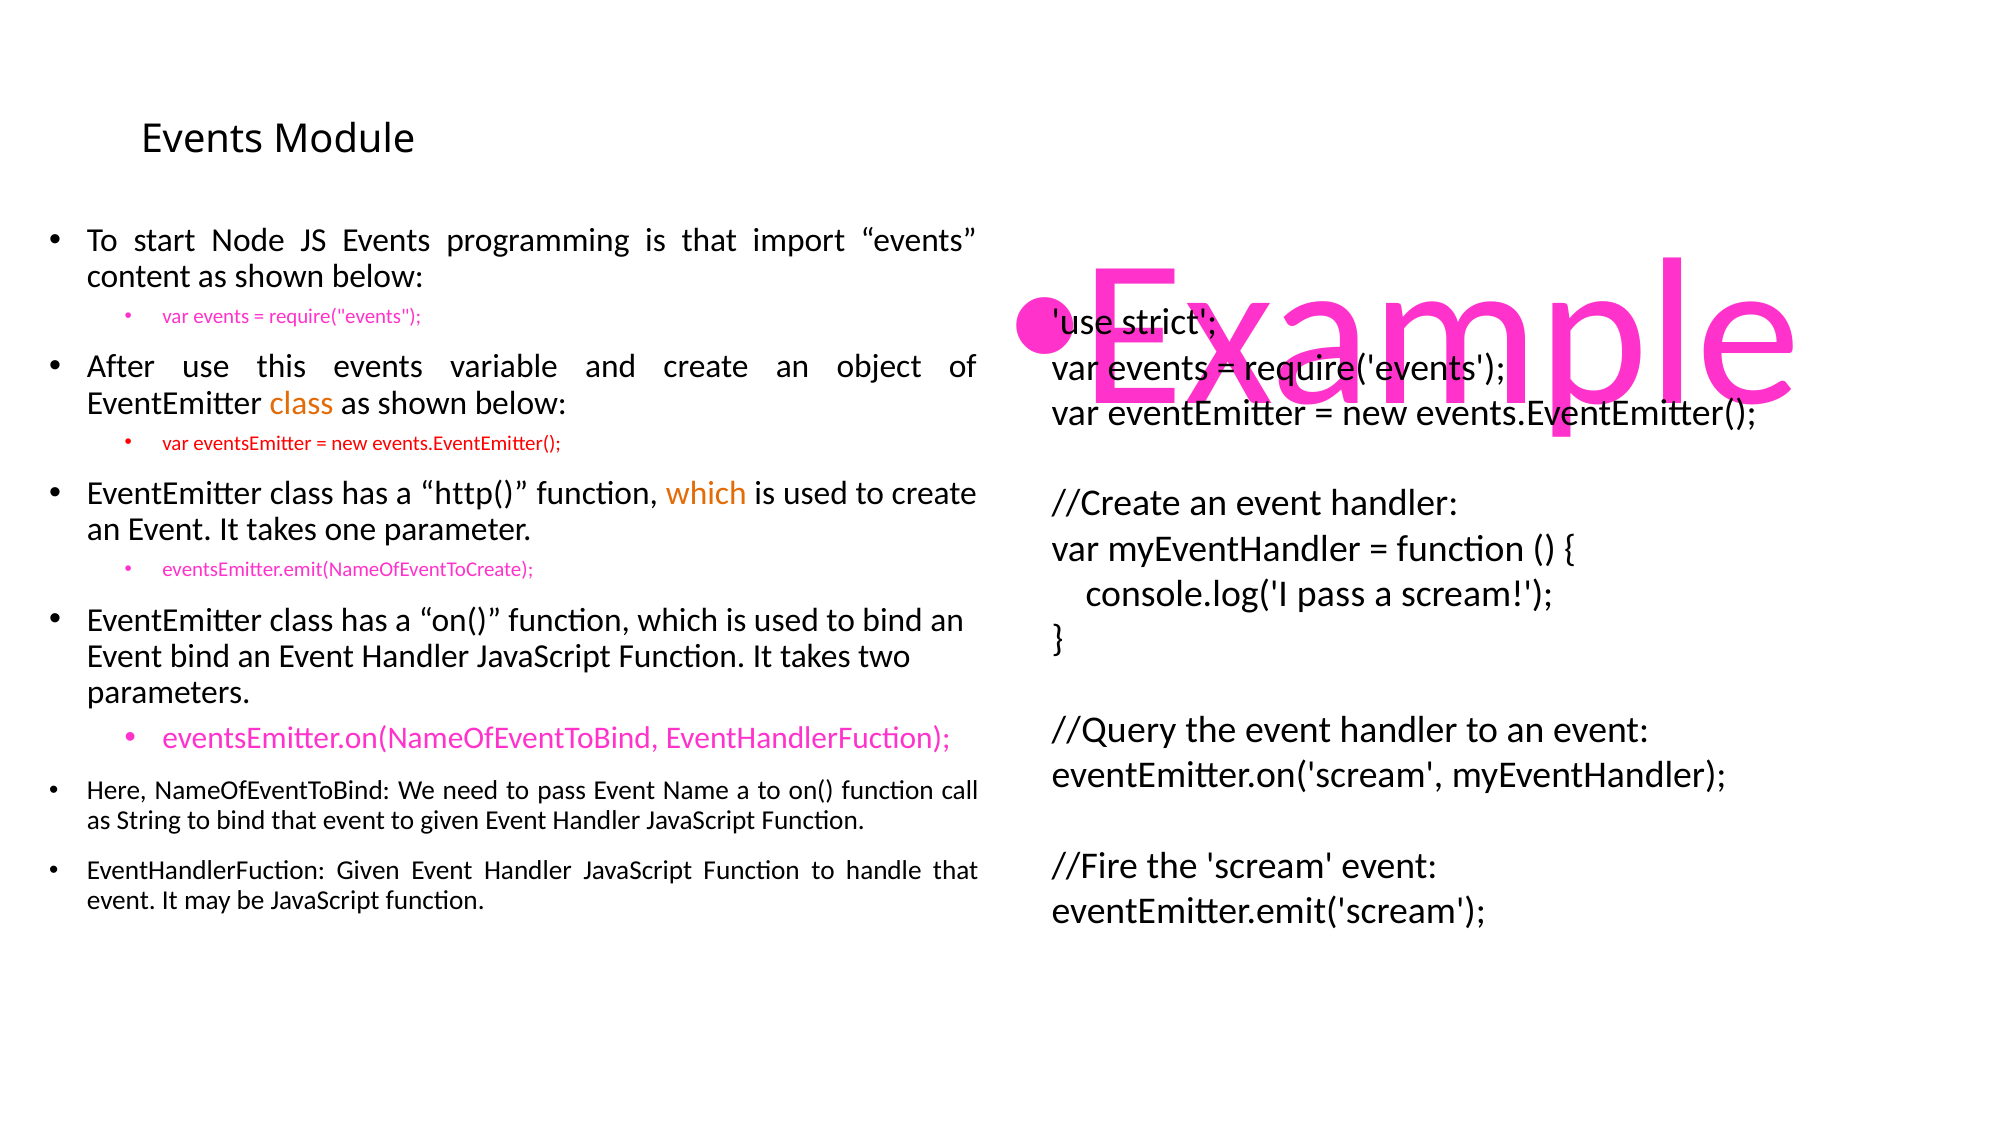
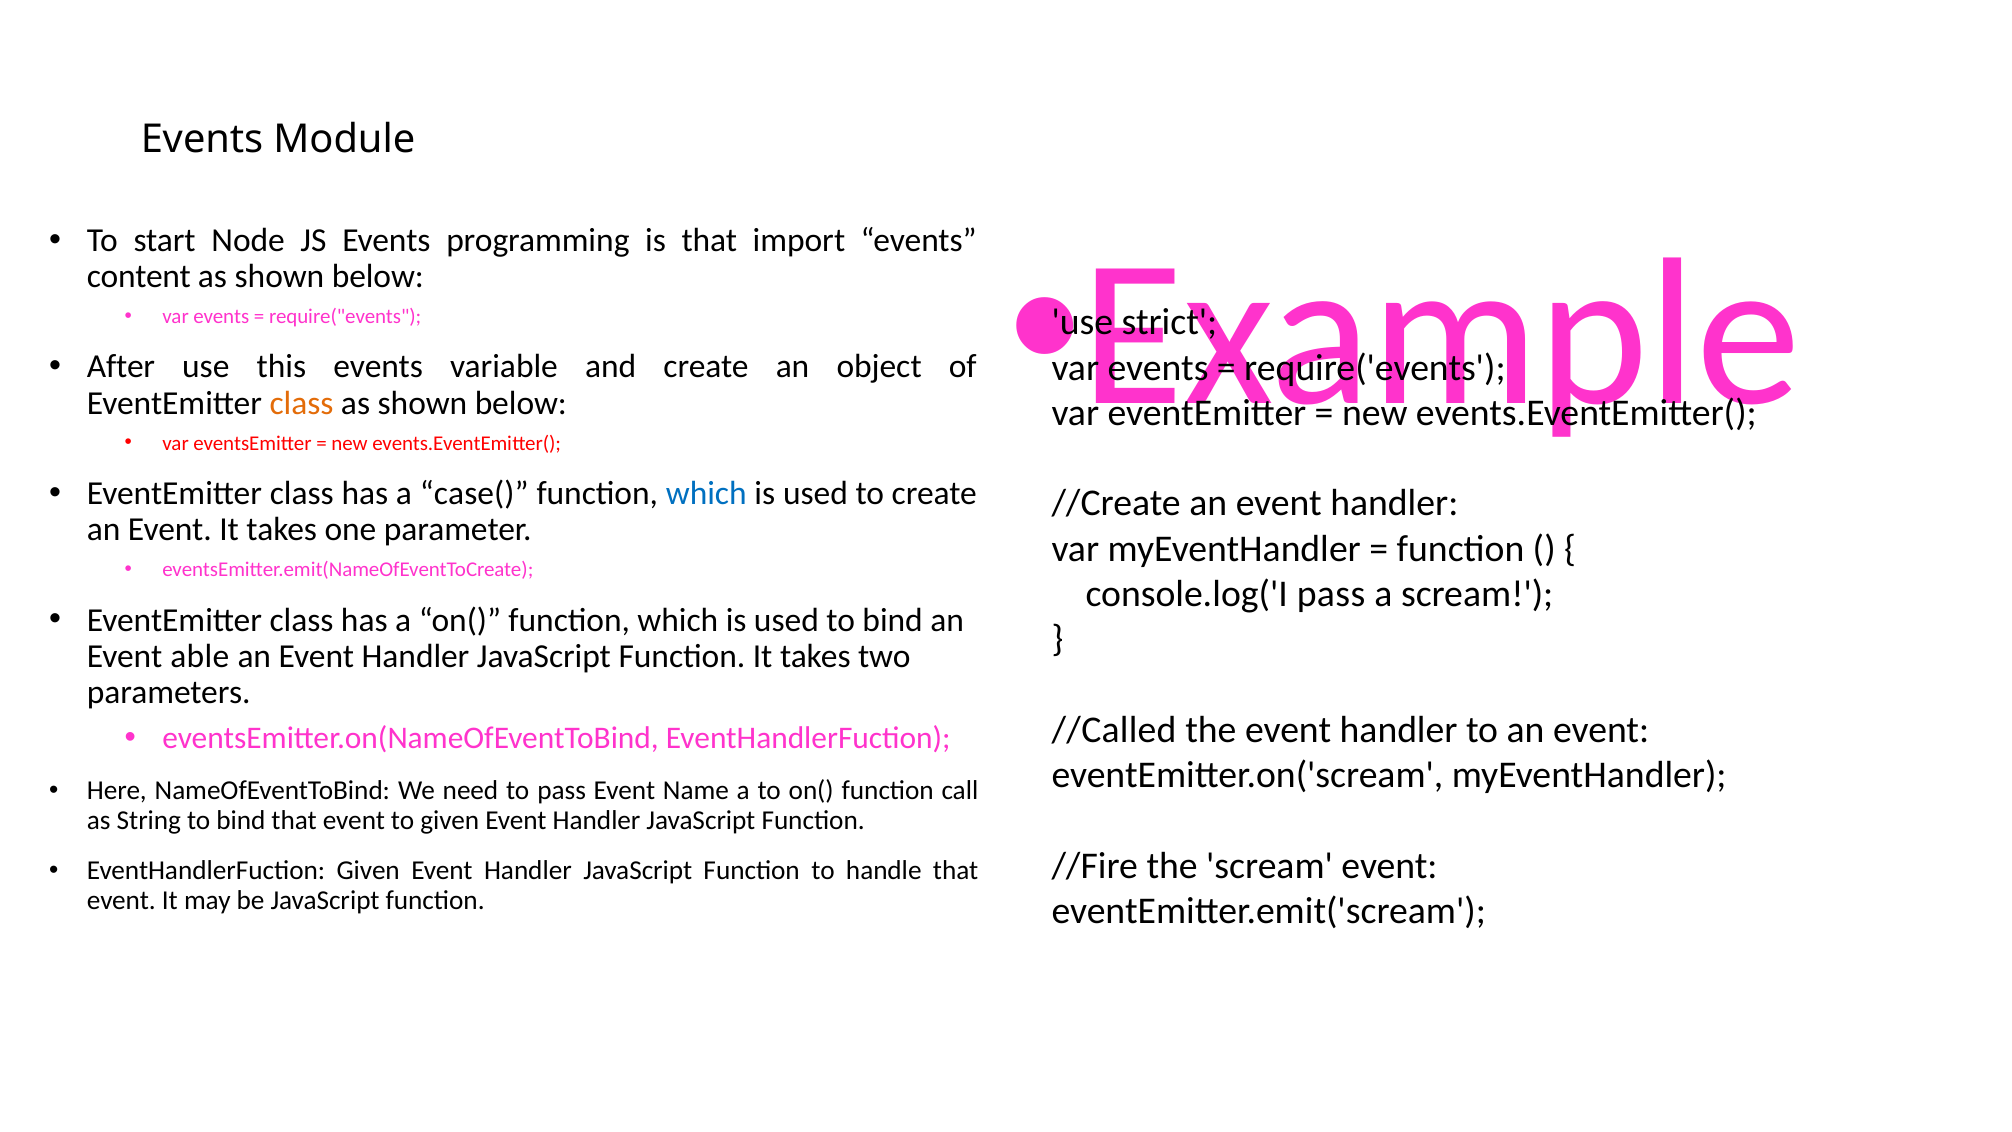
http(: http( -> case(
which at (706, 493) colour: orange -> blue
Event bind: bind -> able
//Query: //Query -> //Called
